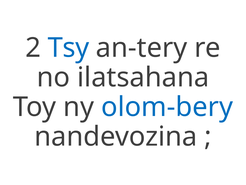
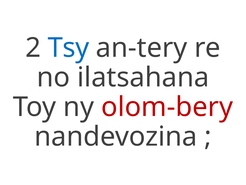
olom-bery colour: blue -> red
